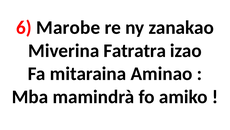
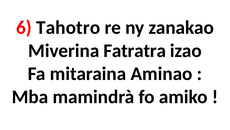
Marobe: Marobe -> Tahotro
